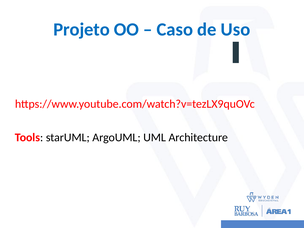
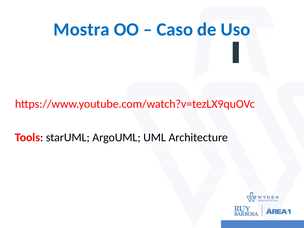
Projeto: Projeto -> Mostra
